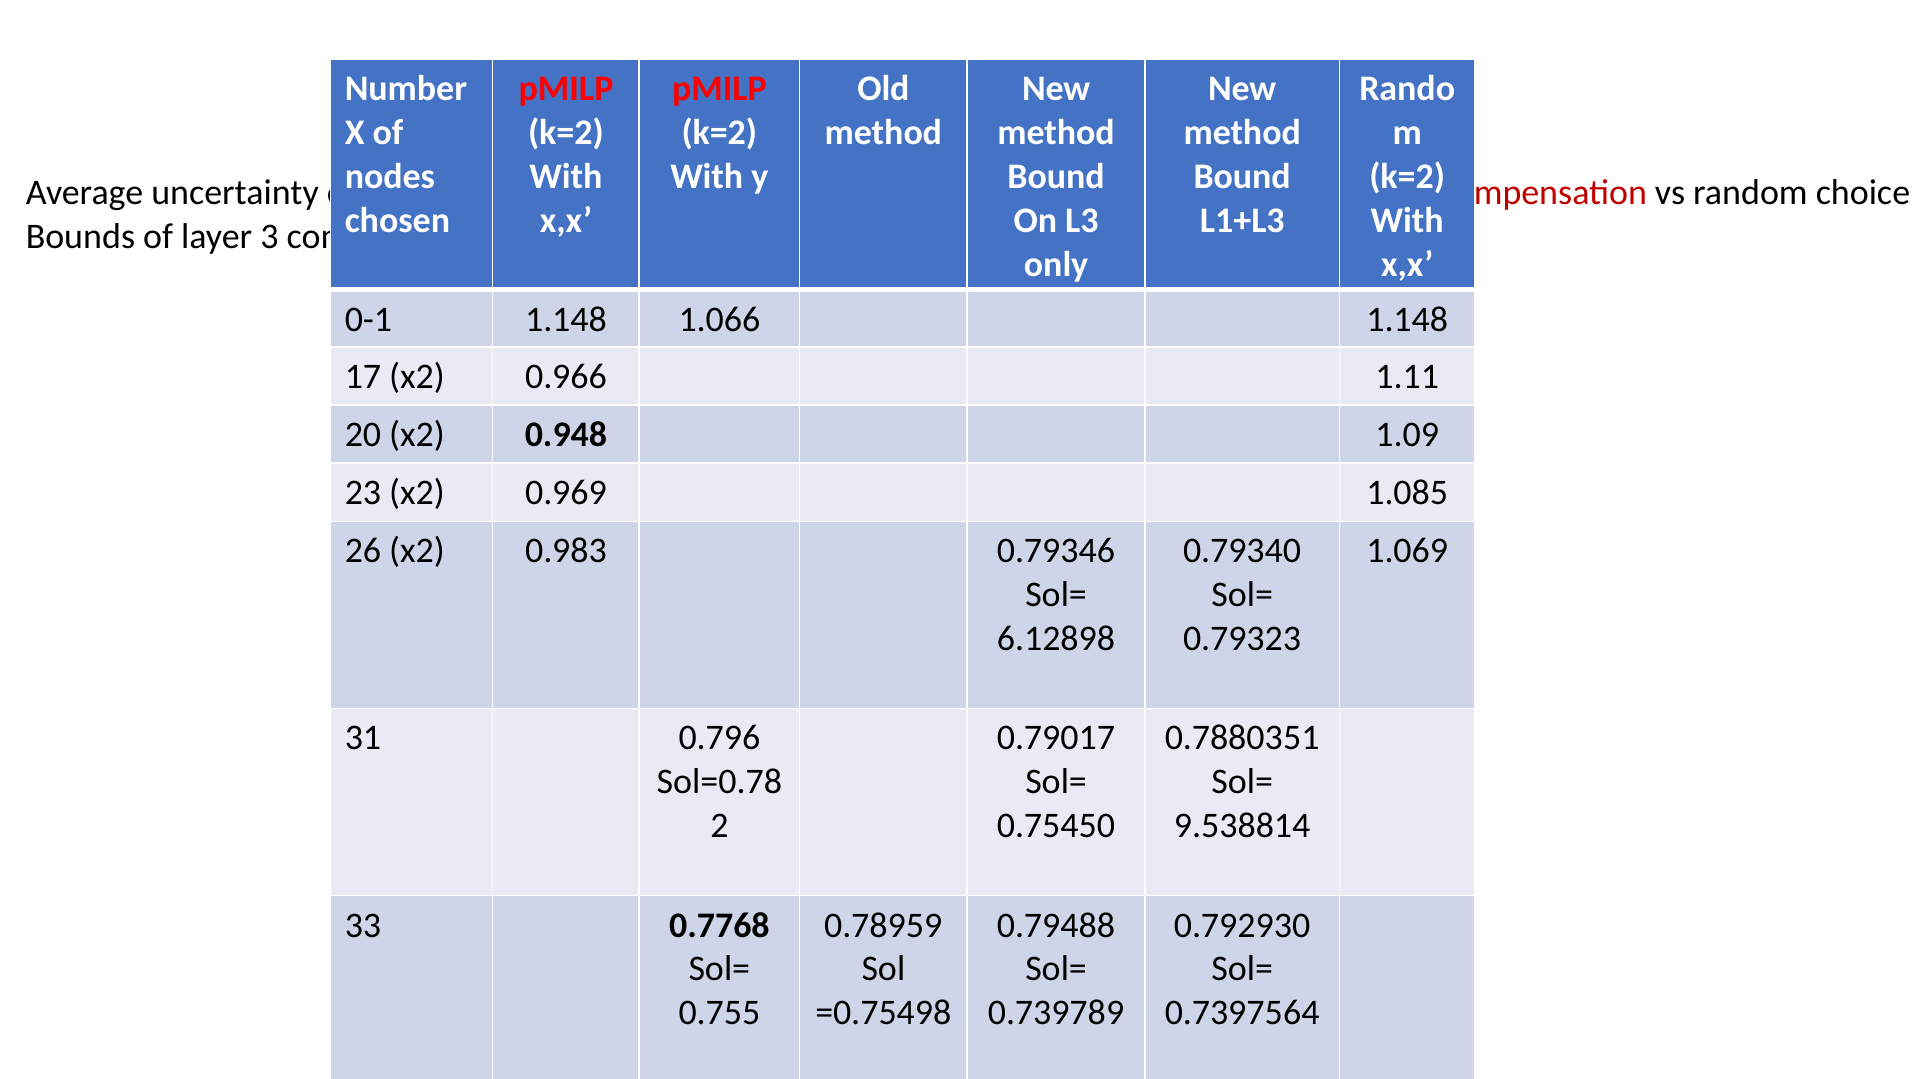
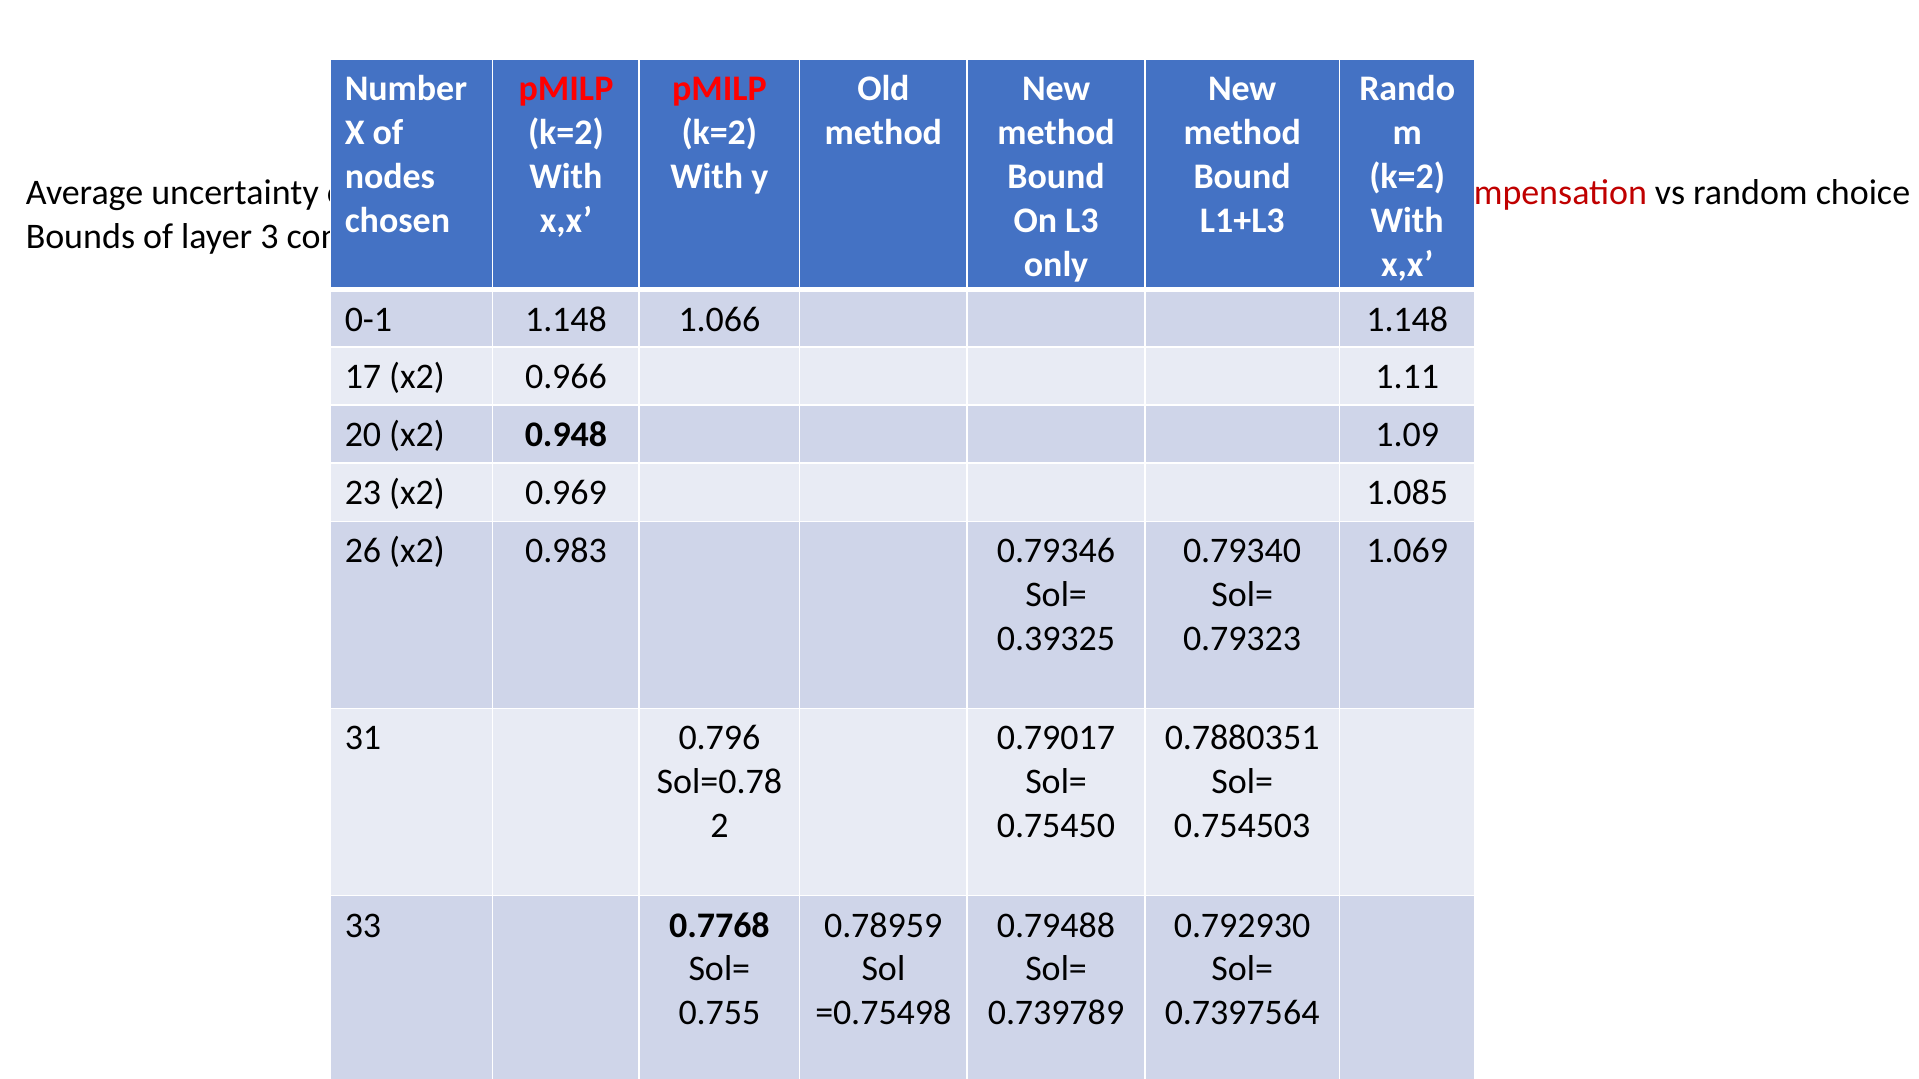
6.12898: 6.12898 -> 0.39325
9.538814: 9.538814 -> 0.754503
